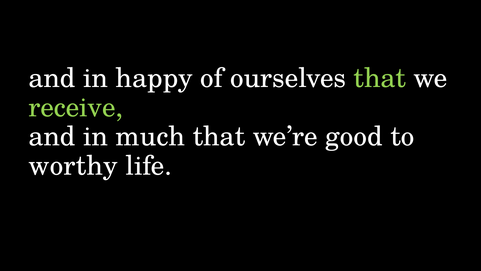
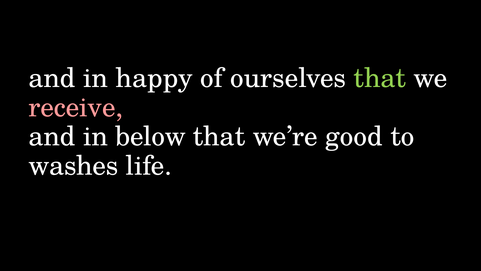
receive colour: light green -> pink
much: much -> below
worthy: worthy -> washes
